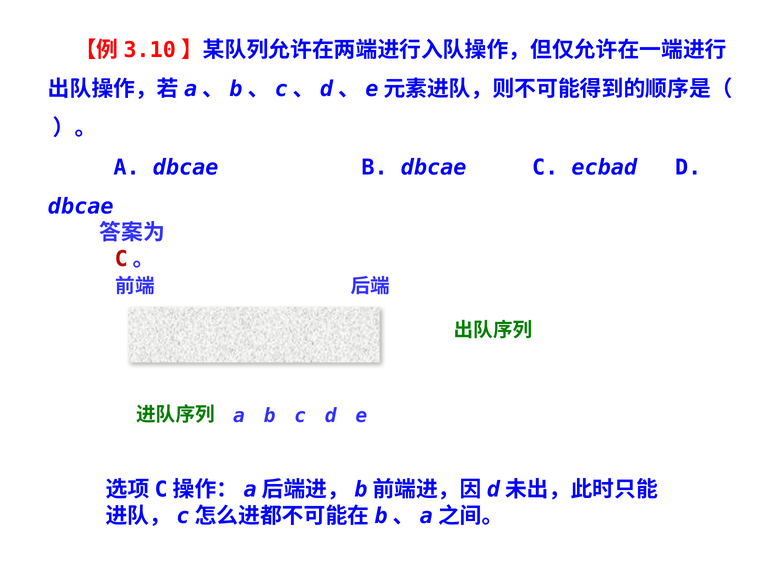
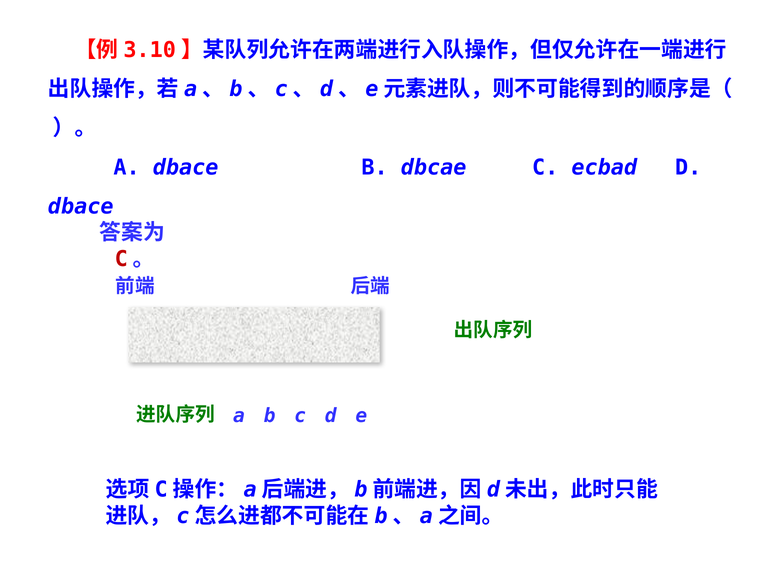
A dbcae: dbcae -> dbace
dbcae at (81, 207): dbcae -> dbace
